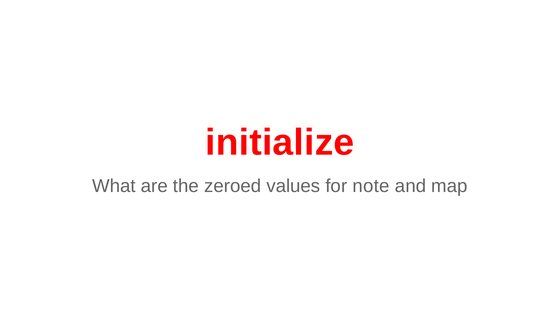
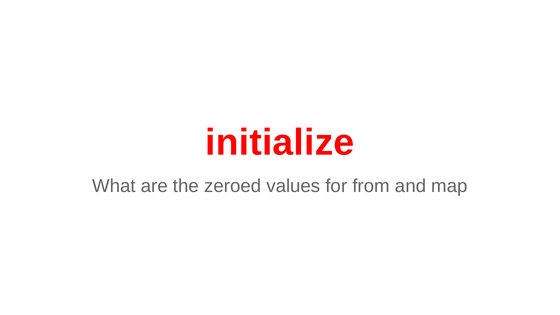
note: note -> from
